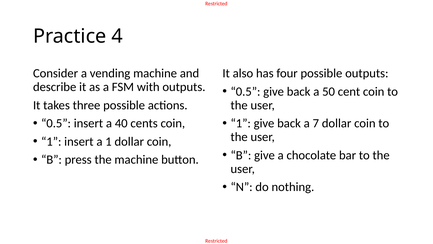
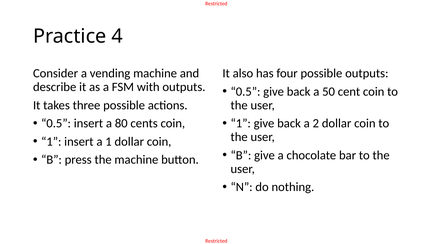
40: 40 -> 80
7: 7 -> 2
